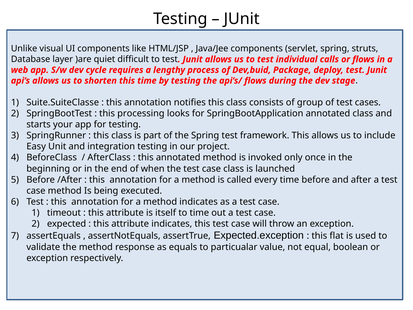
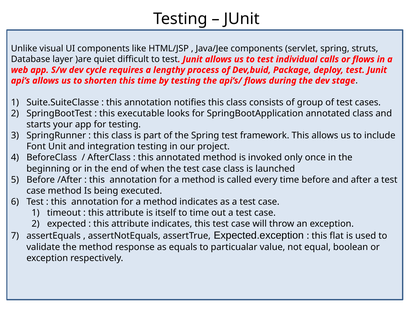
processing: processing -> executable
Easy: Easy -> Font
